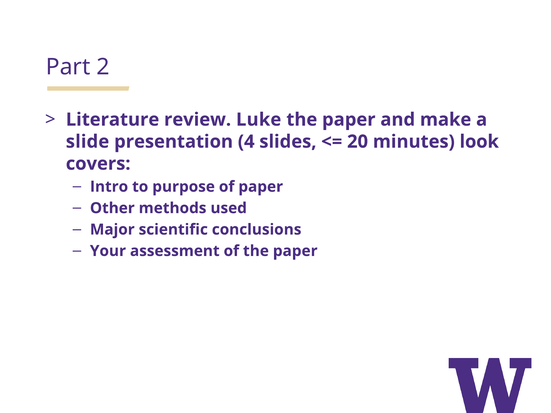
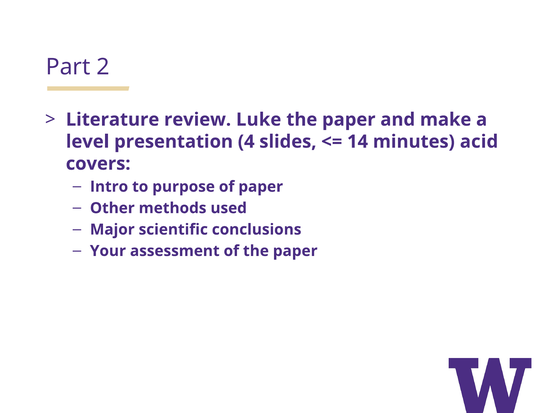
slide: slide -> level
20: 20 -> 14
look: look -> acid
